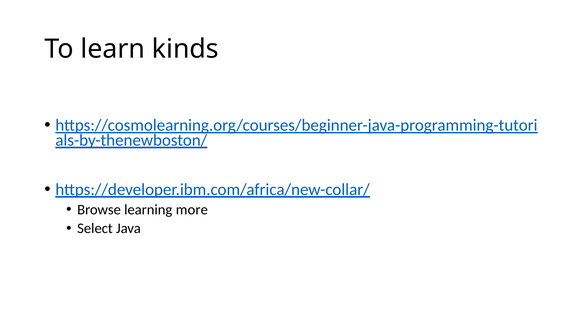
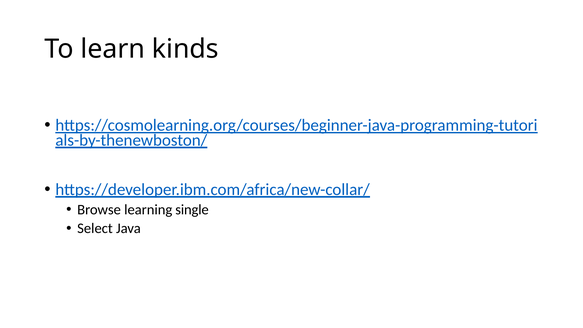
more: more -> single
